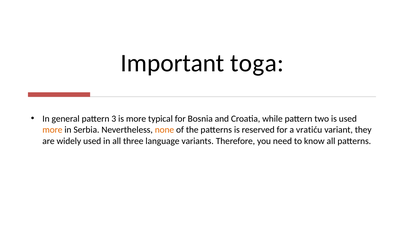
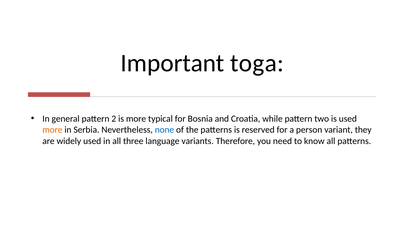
3: 3 -> 2
none colour: orange -> blue
vratiću: vratiću -> person
